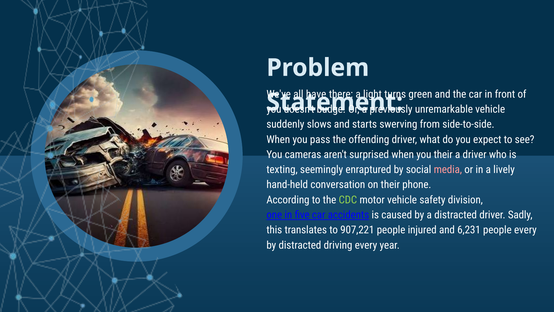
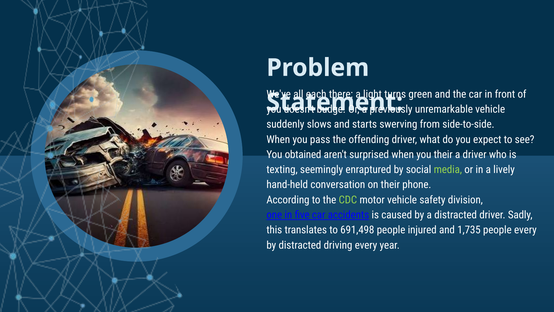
have: have -> each
cameras: cameras -> obtained
media colour: pink -> light green
907,221: 907,221 -> 691,498
6,231: 6,231 -> 1,735
